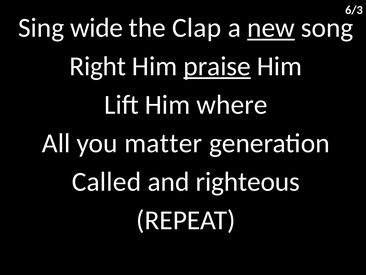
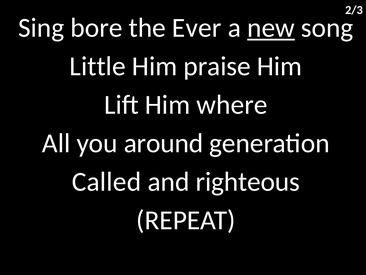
6/3: 6/3 -> 2/3
wide: wide -> bore
Clap: Clap -> Ever
Right: Right -> Little
praise underline: present -> none
matter: matter -> around
